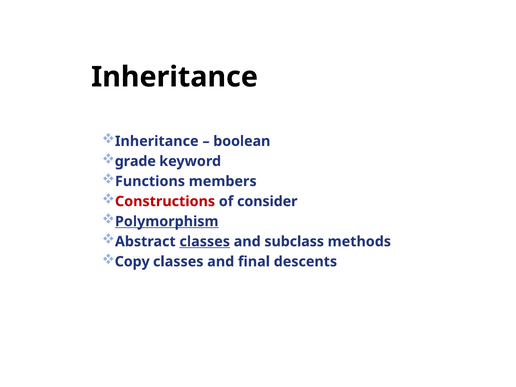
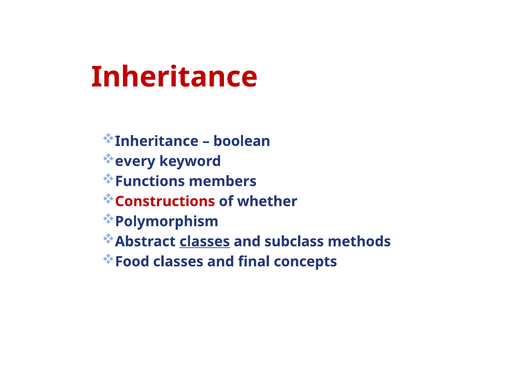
Inheritance at (175, 77) colour: black -> red
grade: grade -> every
consider: consider -> whether
Polymorphism underline: present -> none
Copy: Copy -> Food
descents: descents -> concepts
